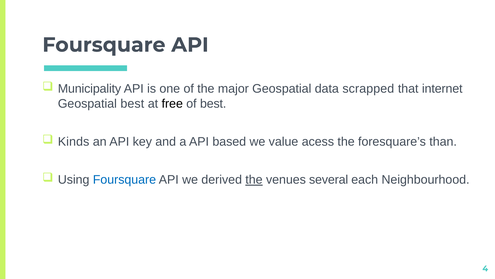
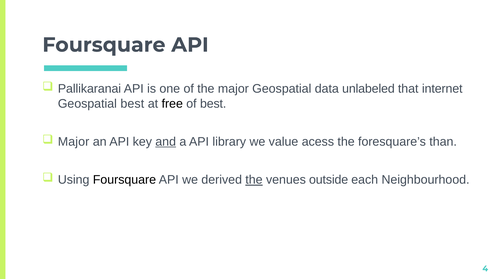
Municipality: Municipality -> Pallikaranai
scrapped: scrapped -> unlabeled
Kinds at (74, 141): Kinds -> Major
and underline: none -> present
based: based -> library
Foursquare at (124, 179) colour: blue -> black
several: several -> outside
